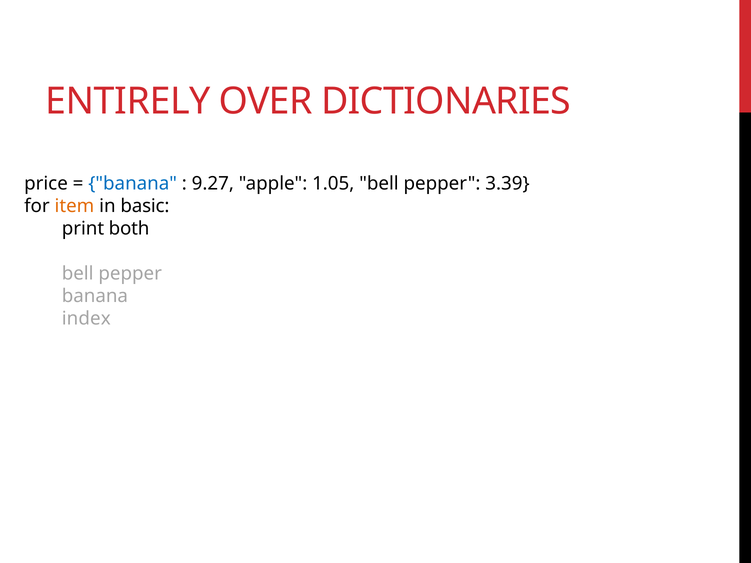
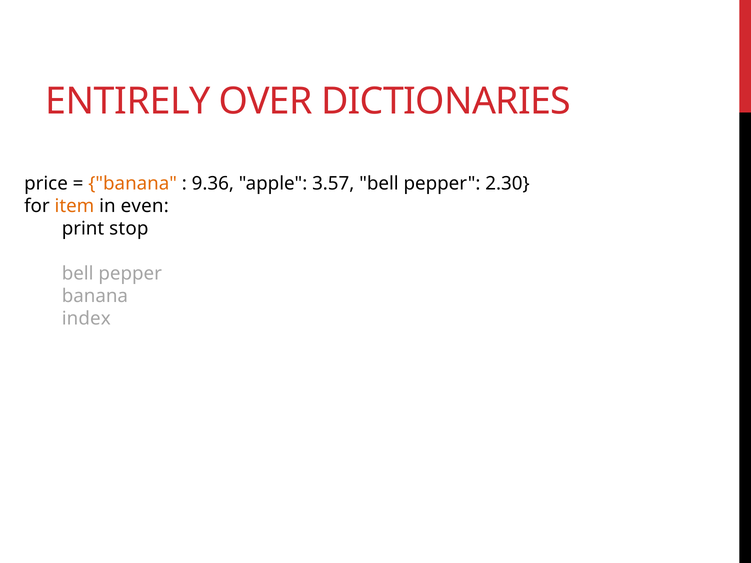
banana at (133, 184) colour: blue -> orange
9.27: 9.27 -> 9.36
1.05: 1.05 -> 3.57
3.39: 3.39 -> 2.30
basic: basic -> even
both: both -> stop
